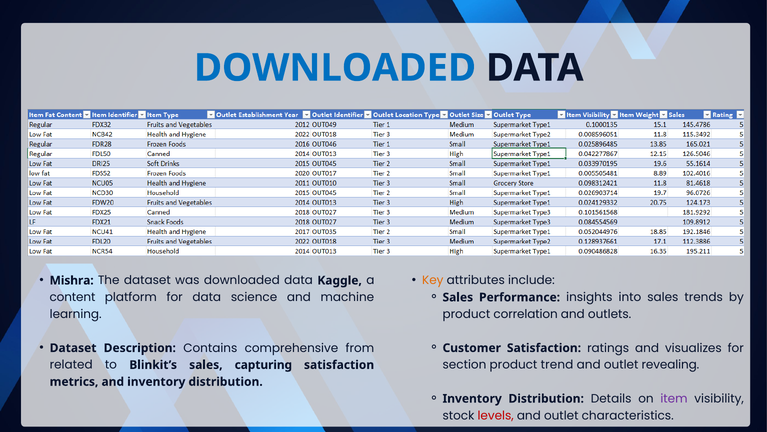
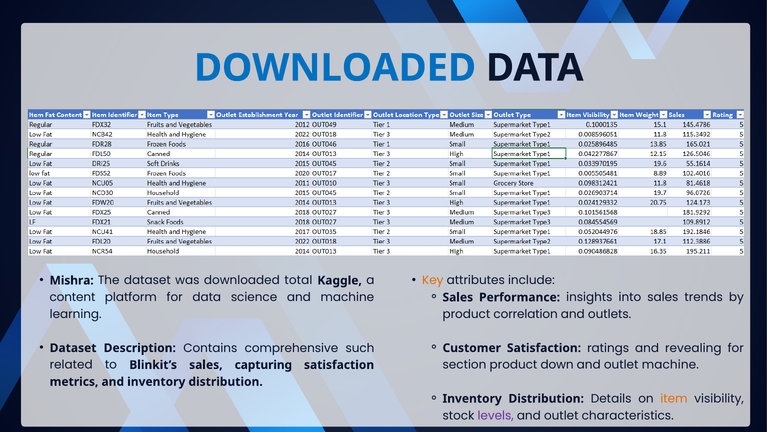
was downloaded data: data -> total
from: from -> such
visualizes: visualizes -> revealing
trend: trend -> down
outlet revealing: revealing -> machine
item colour: purple -> orange
levels colour: red -> purple
